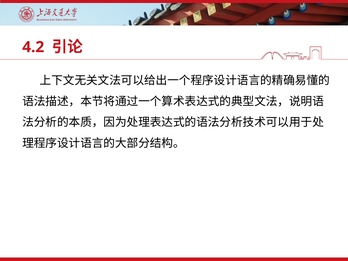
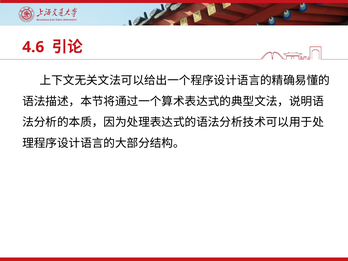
4.2: 4.2 -> 4.6
